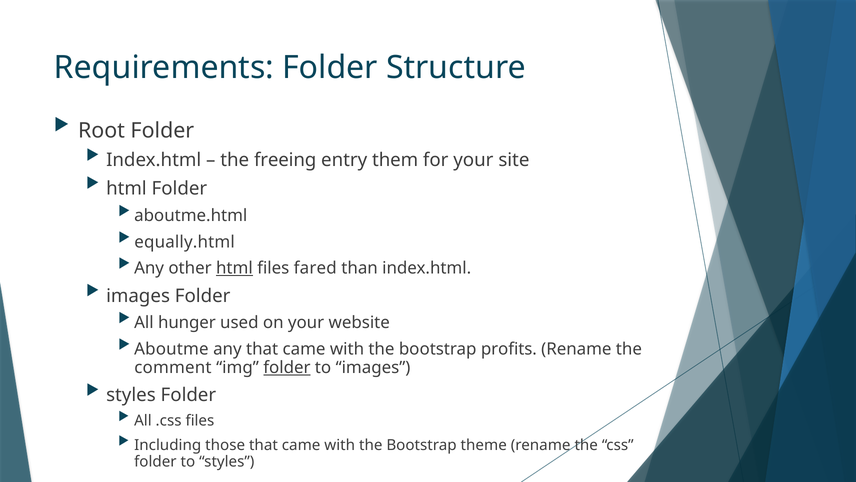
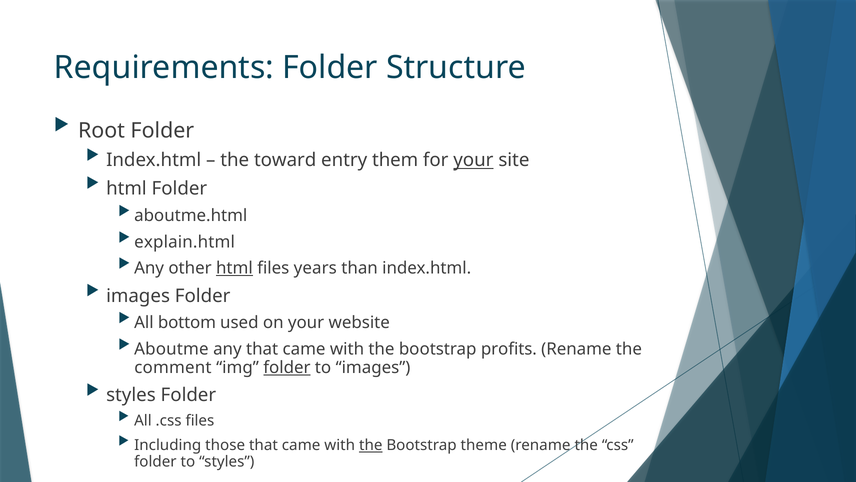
freeing: freeing -> toward
your at (473, 160) underline: none -> present
equally.html: equally.html -> explain.html
fared: fared -> years
hunger: hunger -> bottom
the at (371, 445) underline: none -> present
